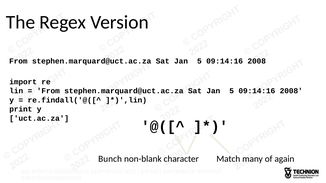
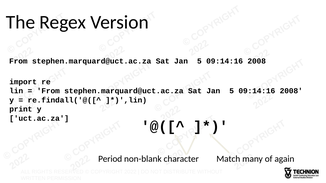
Bunch: Bunch -> Period
